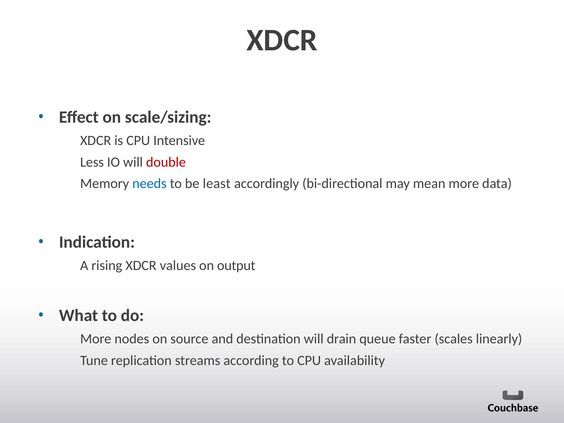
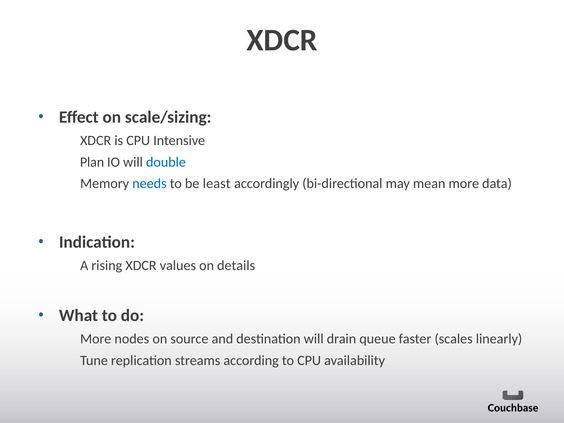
Less: Less -> Plan
double colour: red -> blue
output: output -> details
